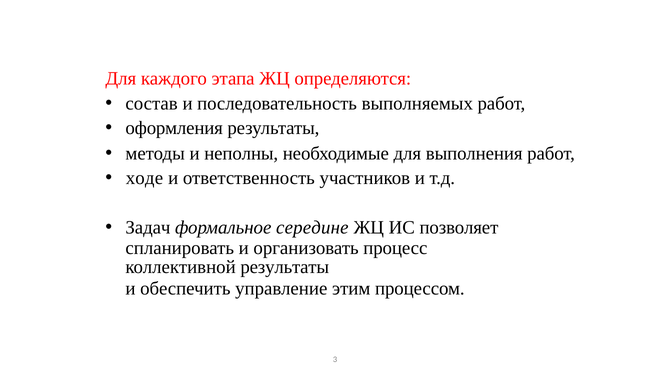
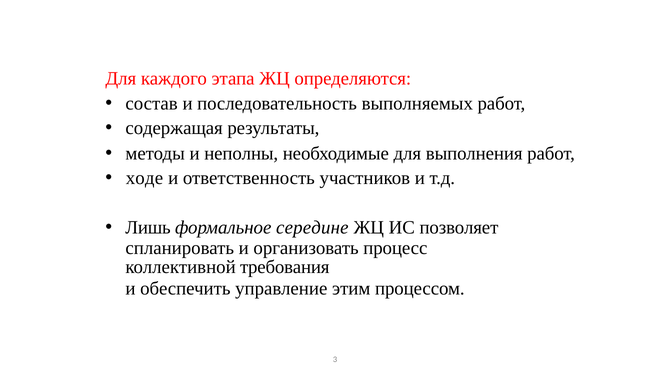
оформления: оформления -> содержащая
Задач: Задач -> Лишь
коллективной результаты: результаты -> требования
